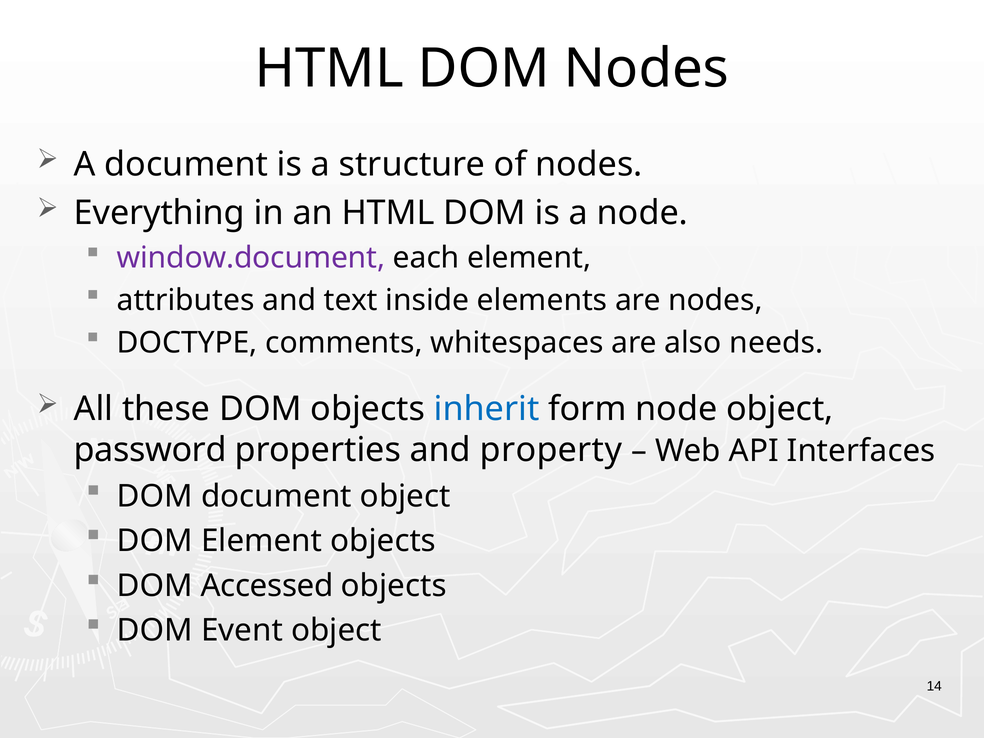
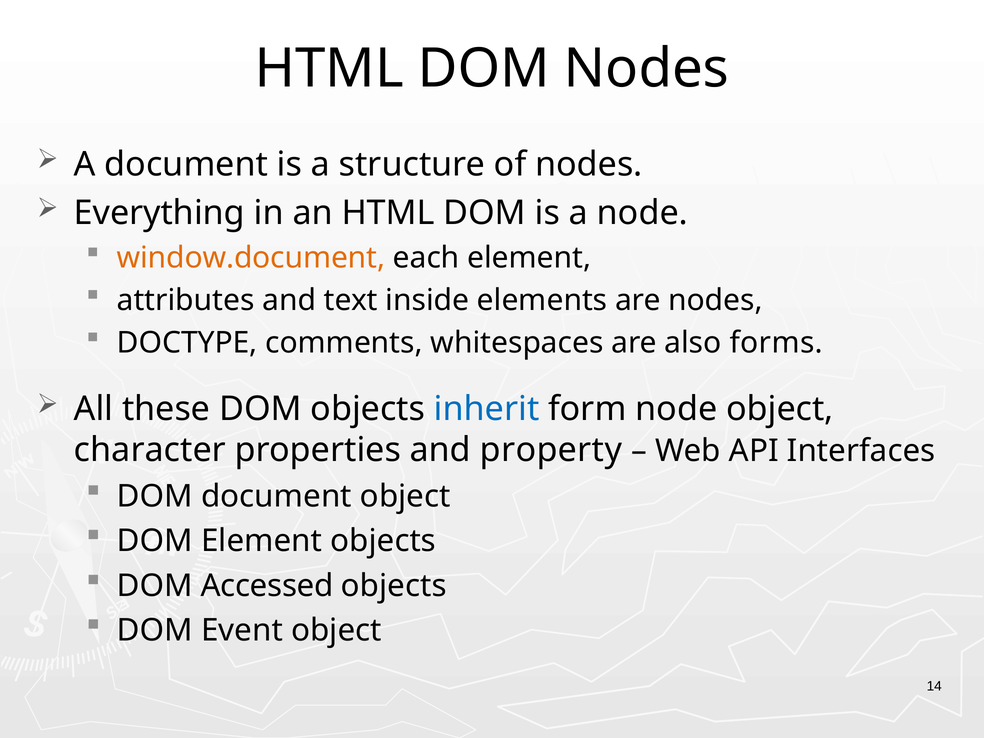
window.document colour: purple -> orange
needs: needs -> forms
password: password -> character
